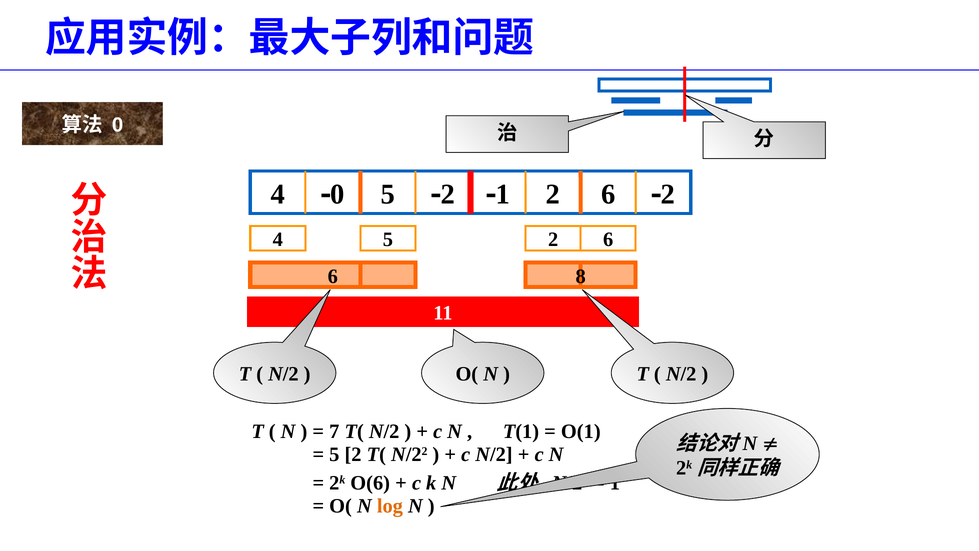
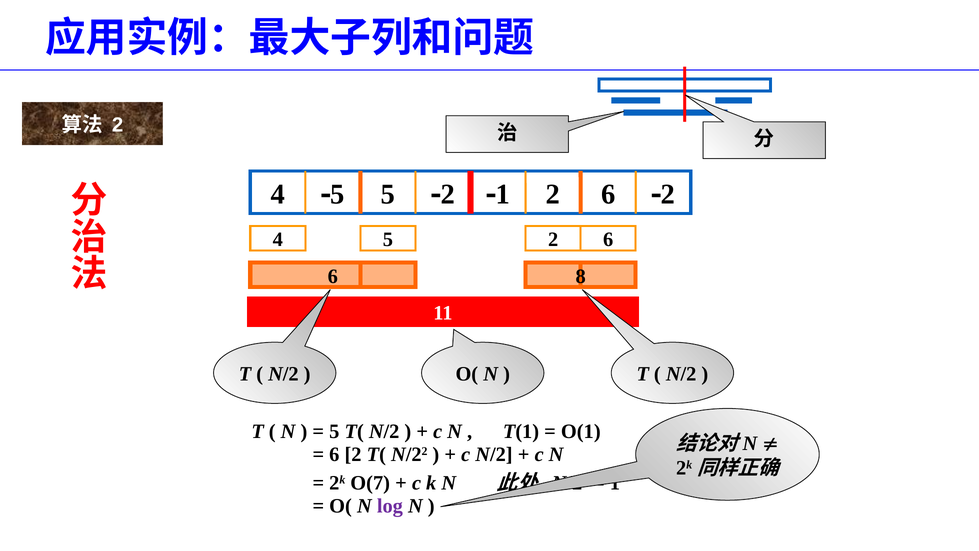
0 at (118, 125): 0 -> 2
0 at (338, 194): 0 -> 5
7 at (334, 431): 7 -> 5
5 at (334, 454): 5 -> 6
O(6: O(6 -> O(7
log colour: orange -> purple
